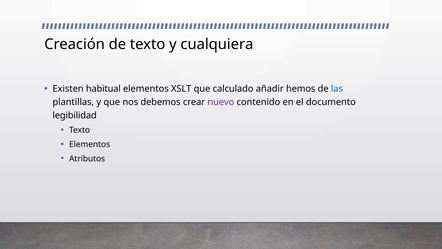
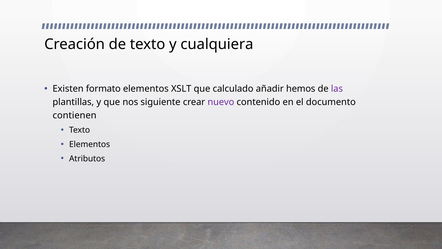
habitual: habitual -> formato
las colour: blue -> purple
debemos: debemos -> siguiente
legibilidad: legibilidad -> contienen
